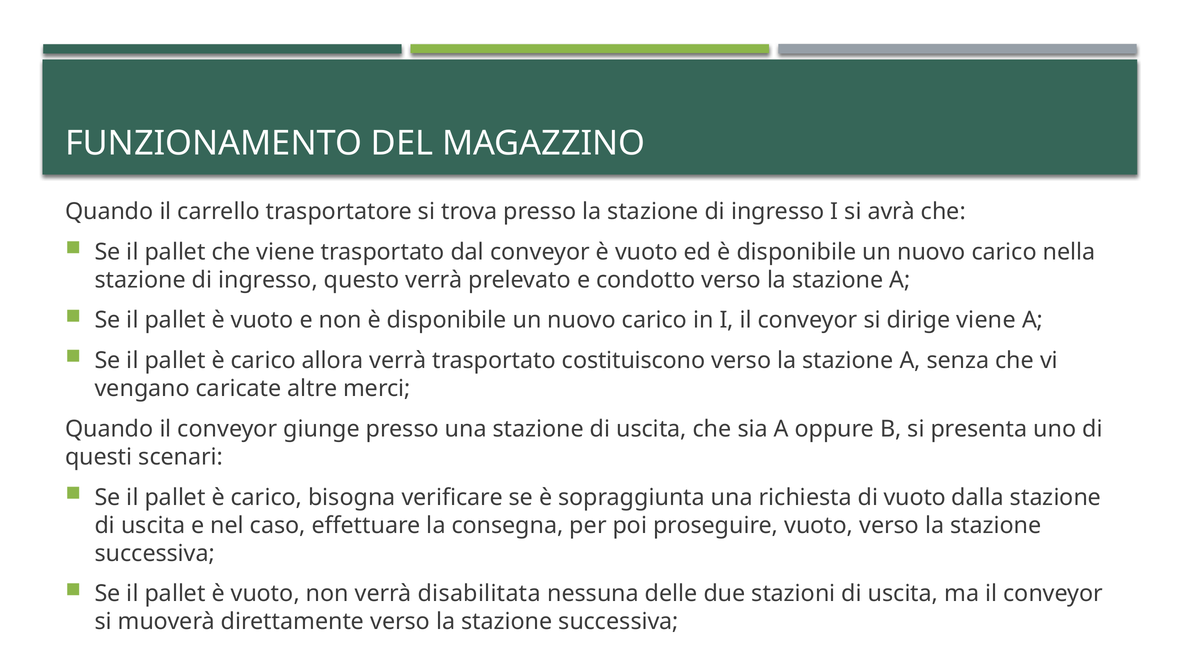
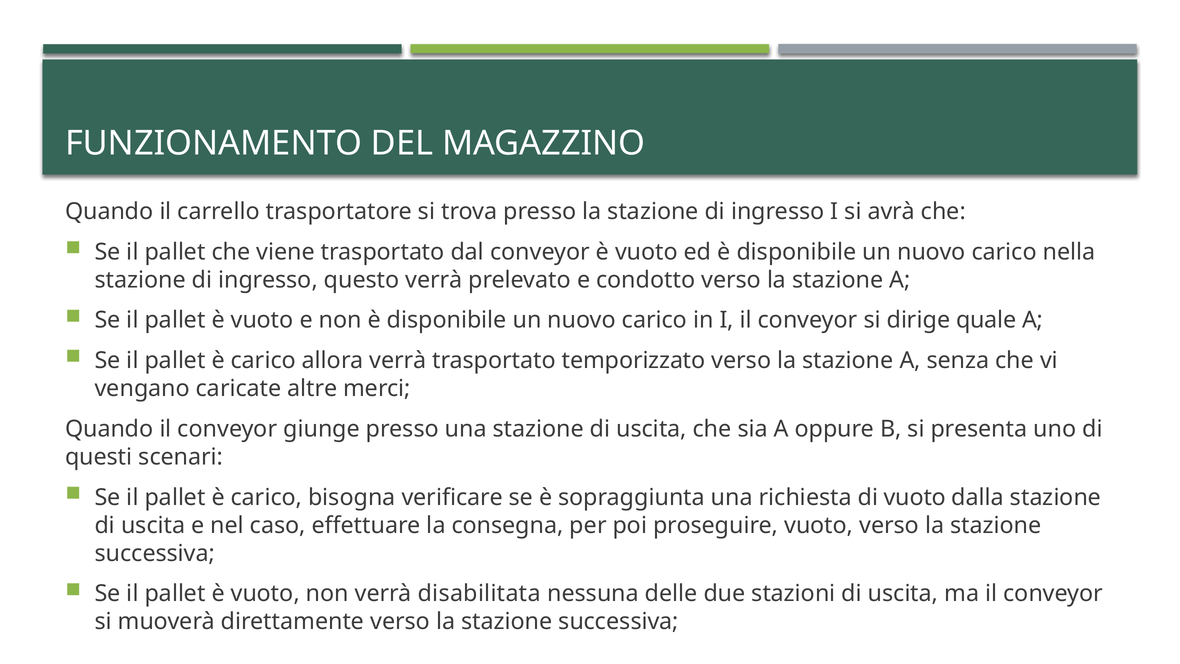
dirige viene: viene -> quale
costituiscono: costituiscono -> temporizzato
